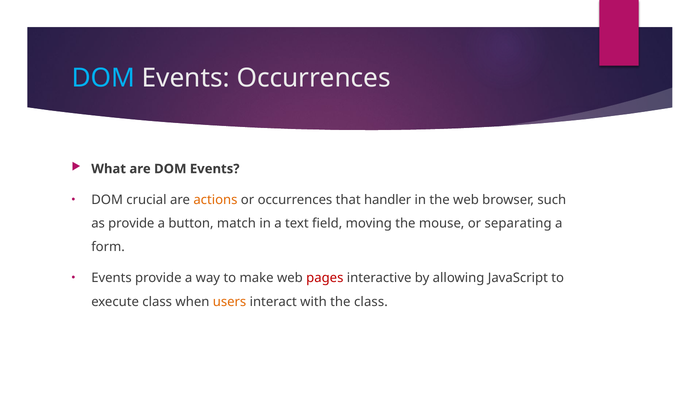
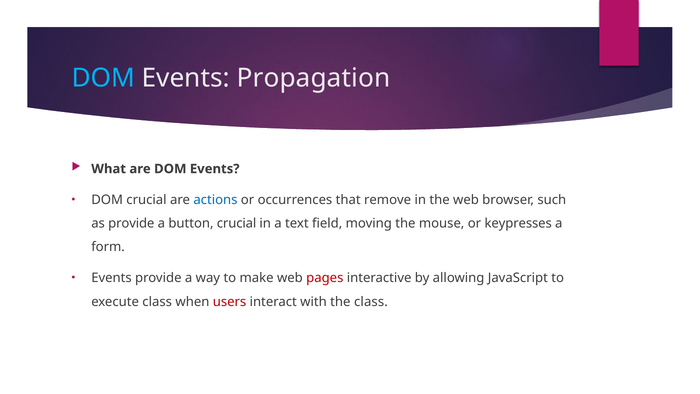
Events Occurrences: Occurrences -> Propagation
actions colour: orange -> blue
handler: handler -> remove
button match: match -> crucial
separating: separating -> keypresses
users colour: orange -> red
